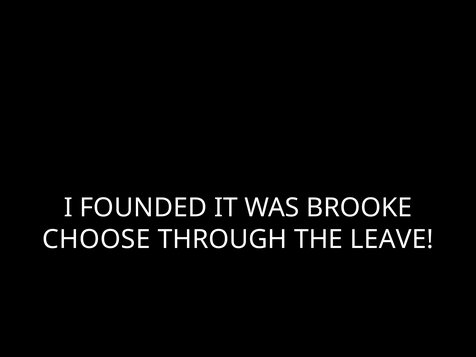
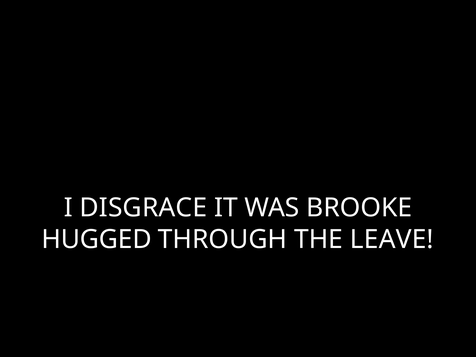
FOUNDED: FOUNDED -> DISGRACE
CHOOSE: CHOOSE -> HUGGED
